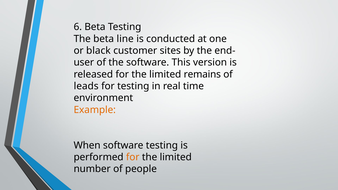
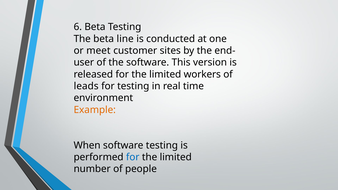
black: black -> meet
remains: remains -> workers
for at (133, 157) colour: orange -> blue
